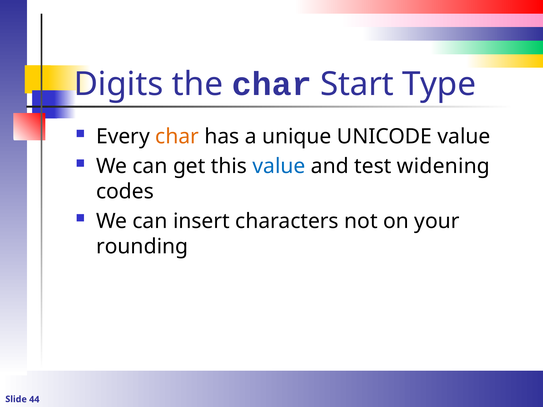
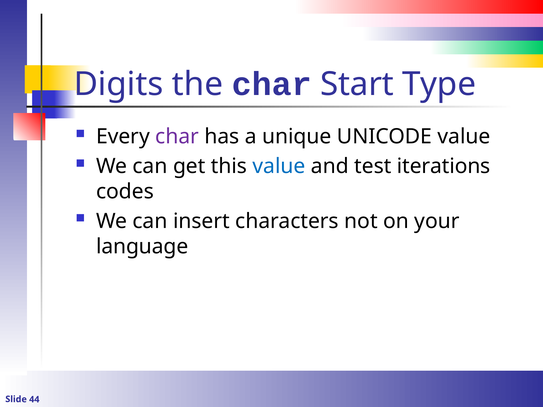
char at (177, 137) colour: orange -> purple
widening: widening -> iterations
rounding: rounding -> language
